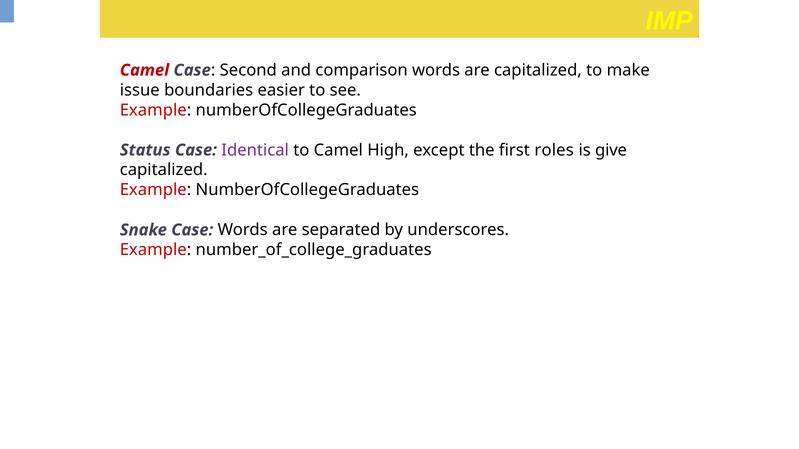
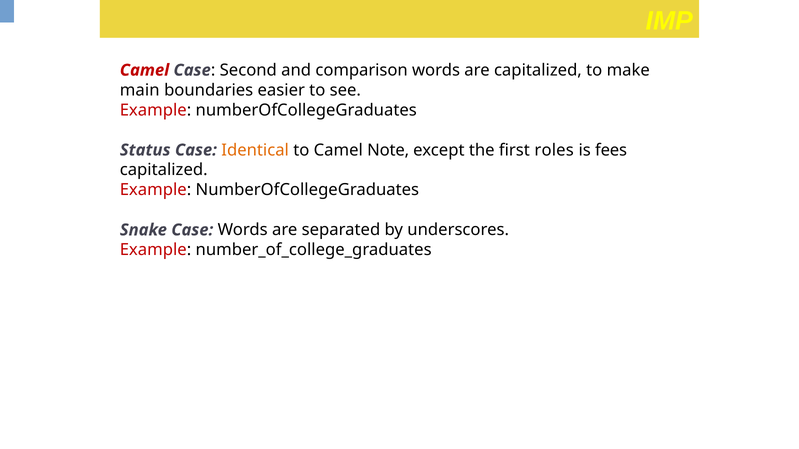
issue: issue -> main
Identical colour: purple -> orange
High: High -> Note
give: give -> fees
